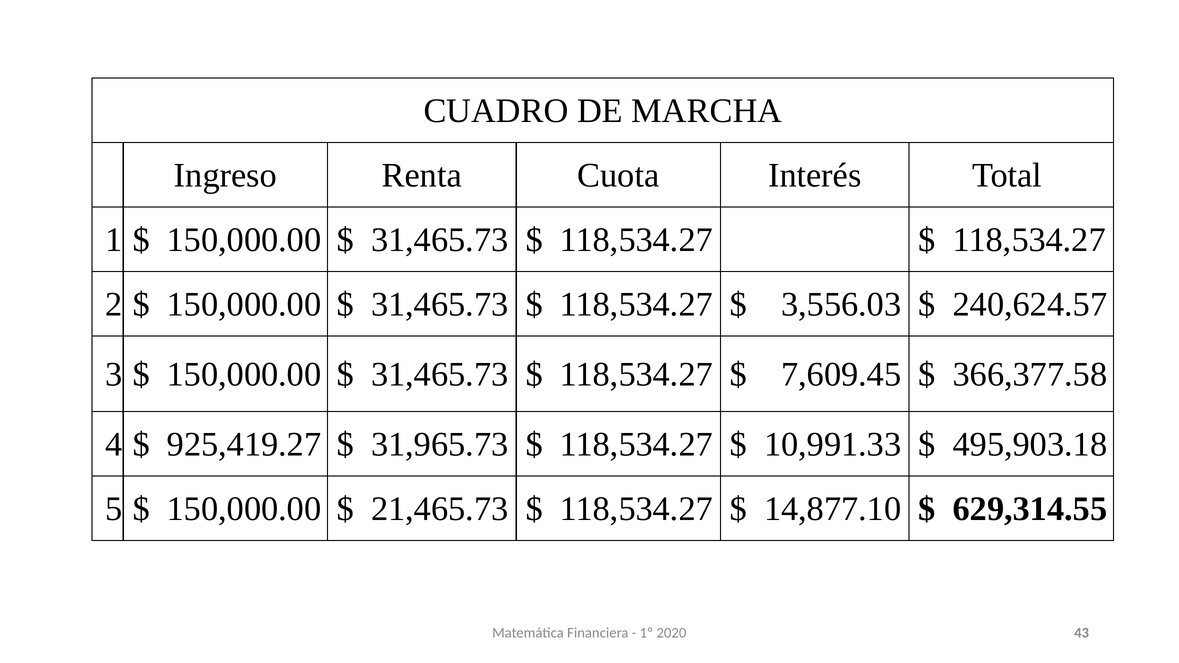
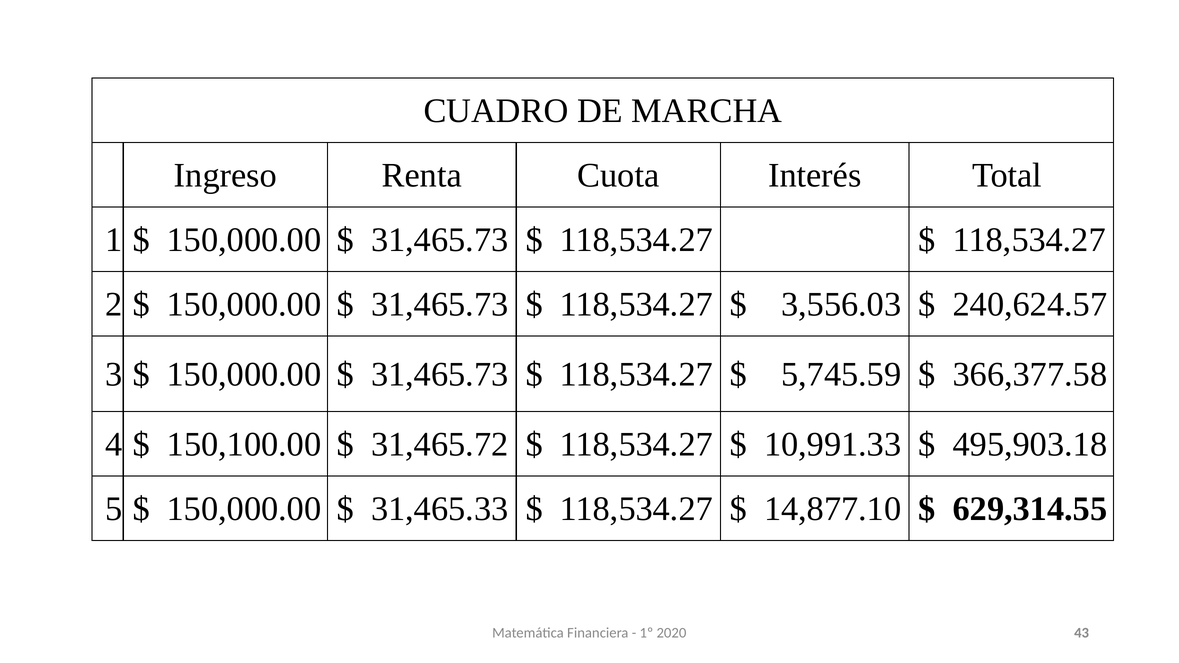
7,609.45: 7,609.45 -> 5,745.59
925,419.27: 925,419.27 -> 150,100.00
31,965.73: 31,965.73 -> 31,465.72
21,465.73: 21,465.73 -> 31,465.33
